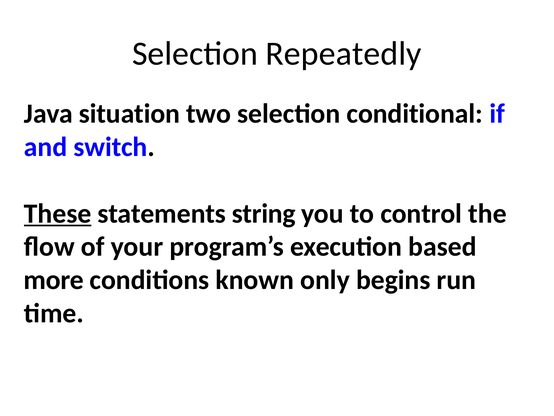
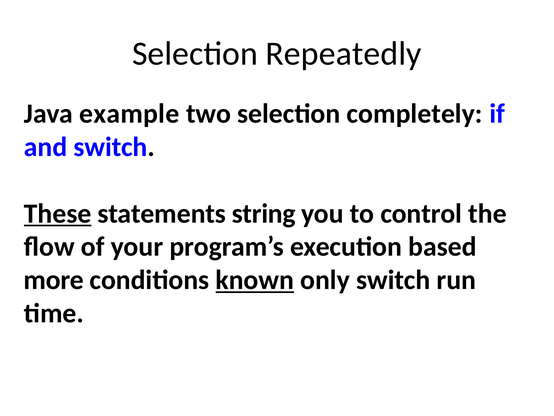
situation: situation -> example
conditional: conditional -> completely
known underline: none -> present
only begins: begins -> switch
